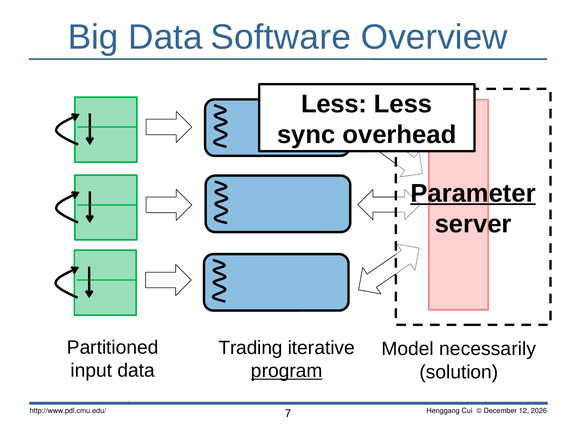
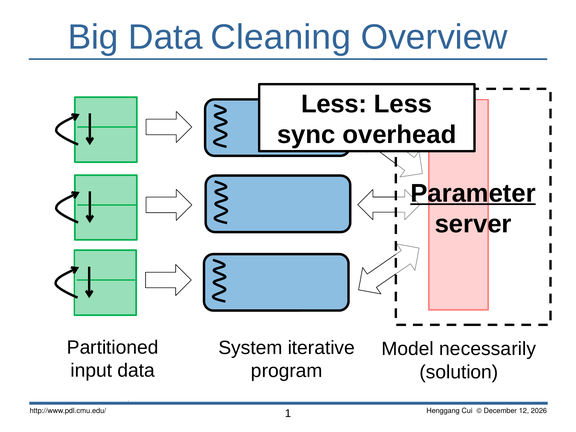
Software: Software -> Cleaning
Trading: Trading -> System
program underline: present -> none
7: 7 -> 1
